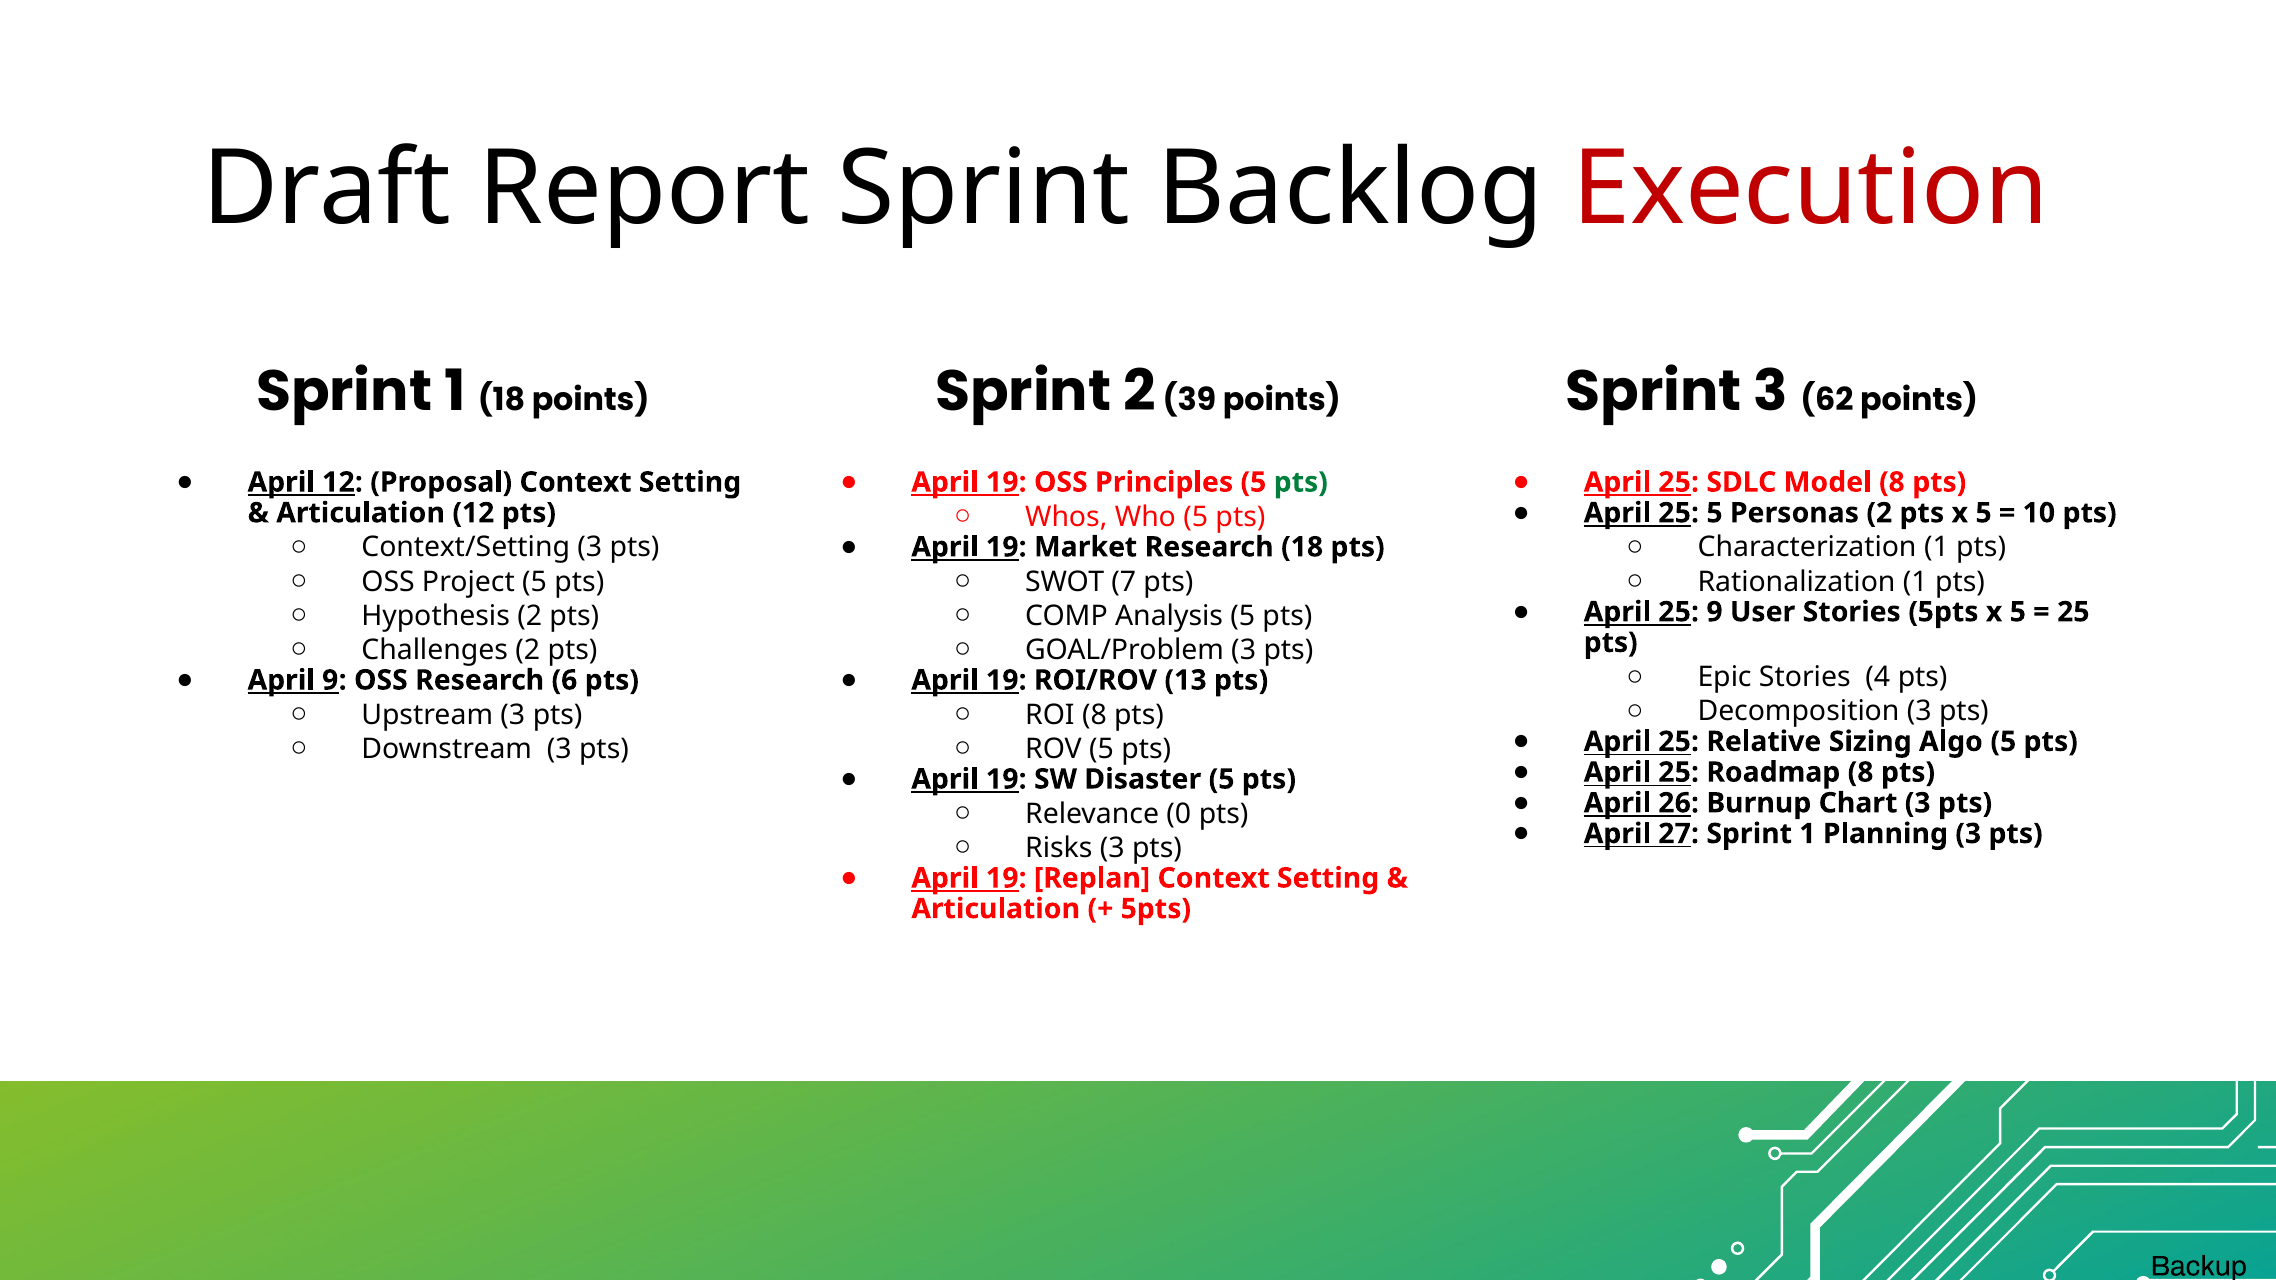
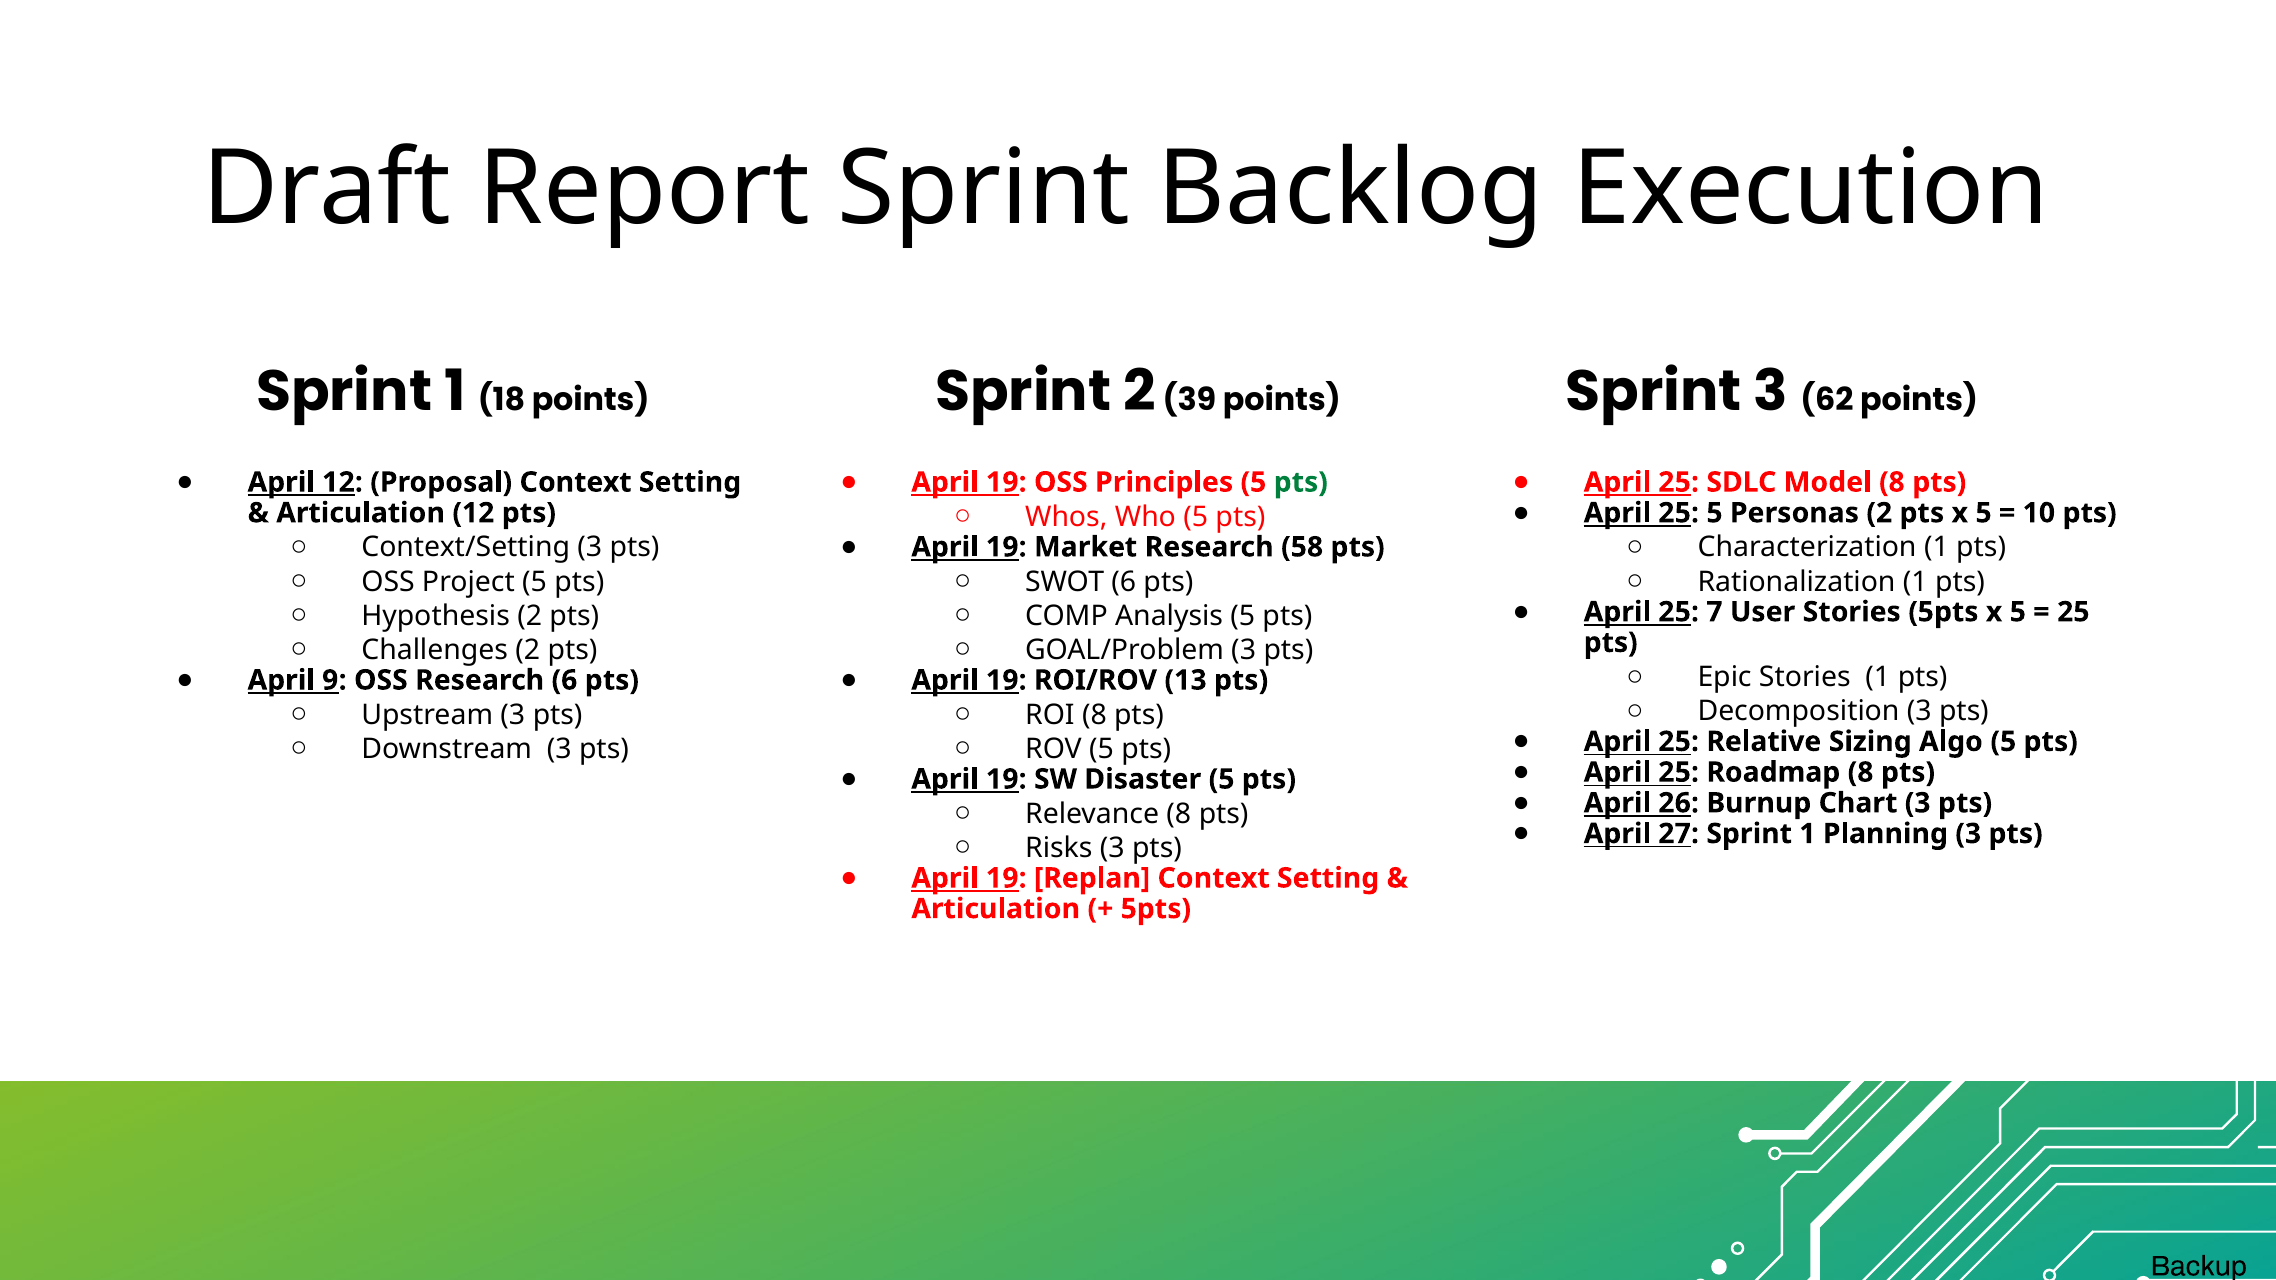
Execution colour: red -> black
Research 18: 18 -> 58
SWOT 7: 7 -> 6
25 9: 9 -> 7
Stories 4: 4 -> 1
Relevance 0: 0 -> 8
